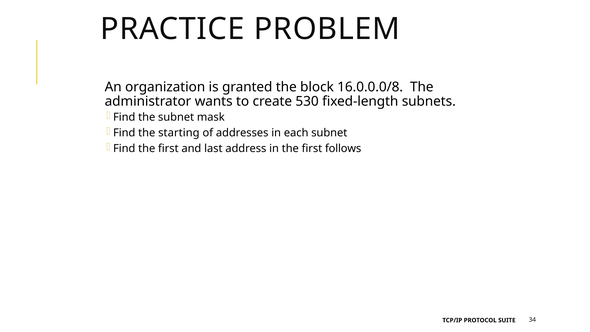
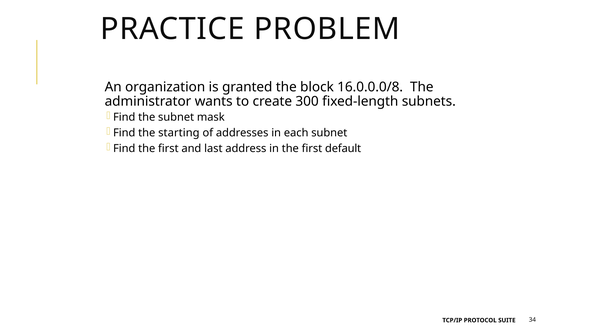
530: 530 -> 300
follows: follows -> default
